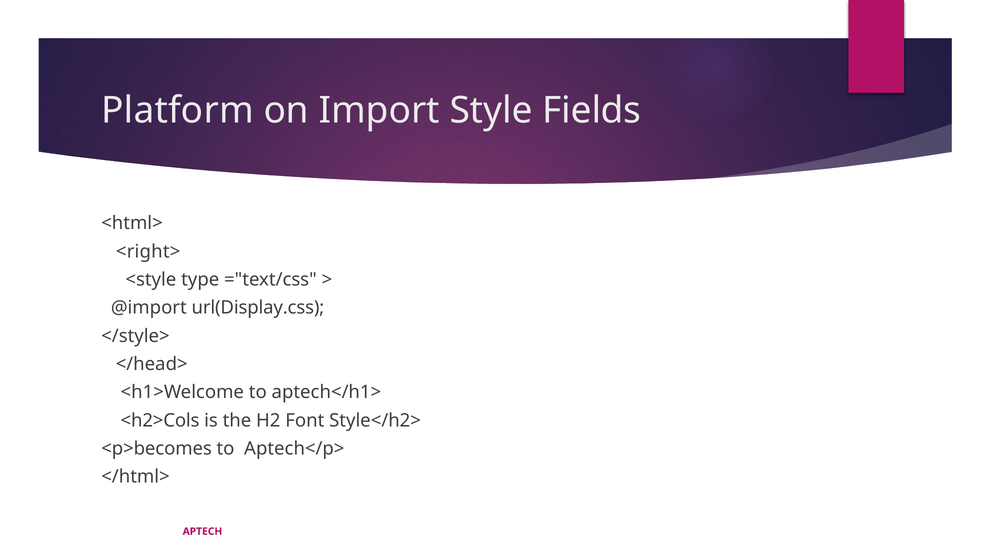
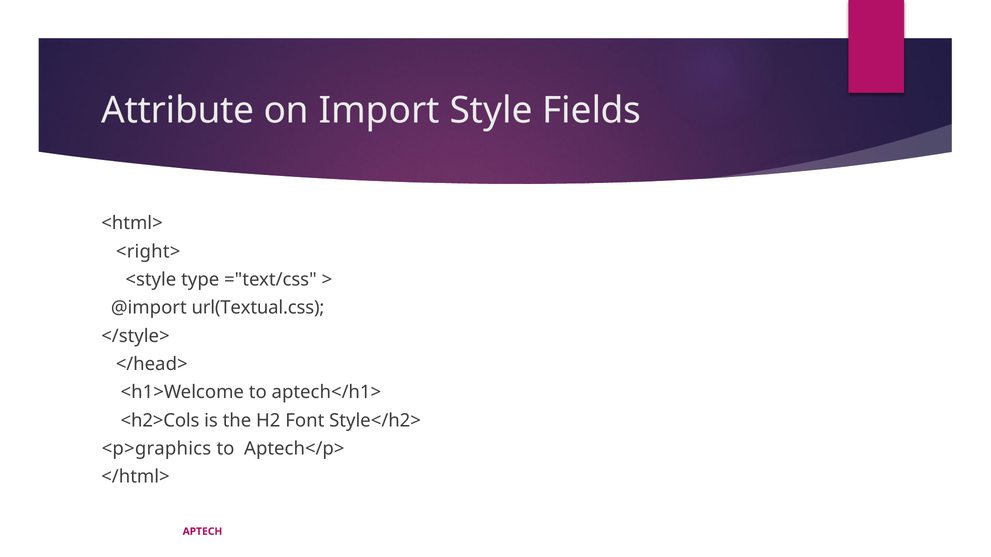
Platform: Platform -> Attribute
url(Display.css: url(Display.css -> url(Textual.css
<p>becomes: <p>becomes -> <p>graphics
